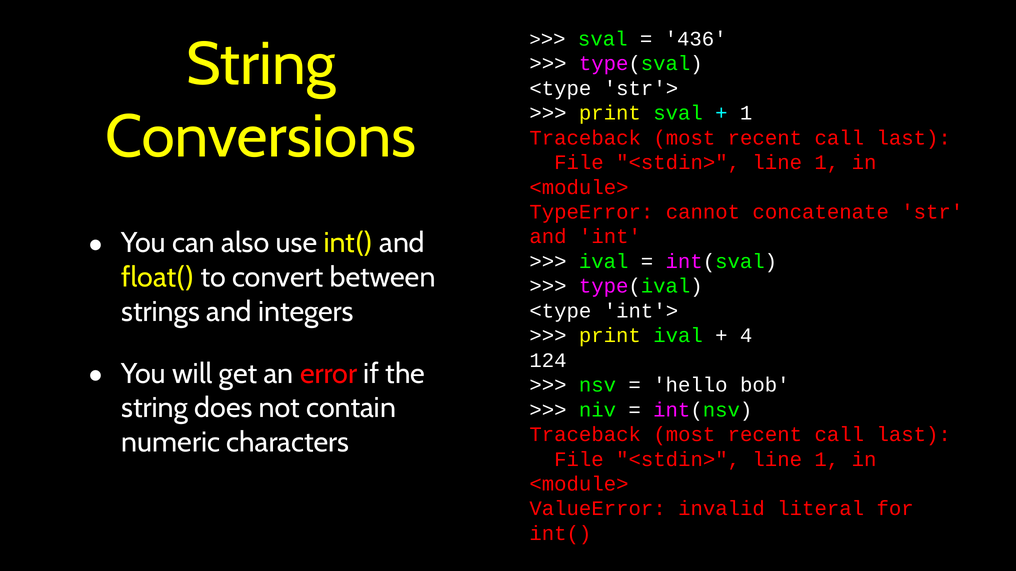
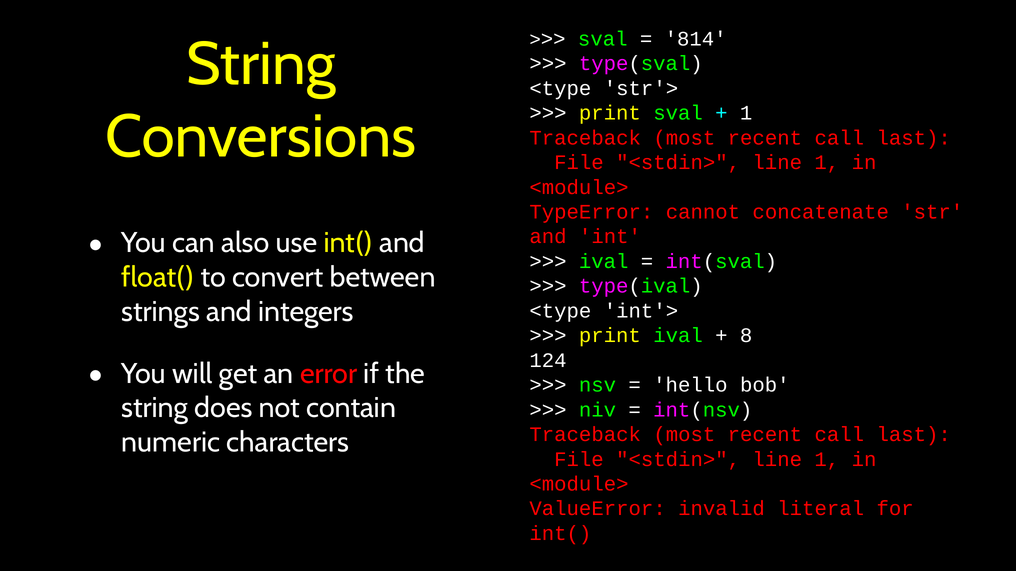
436: 436 -> 814
4: 4 -> 8
